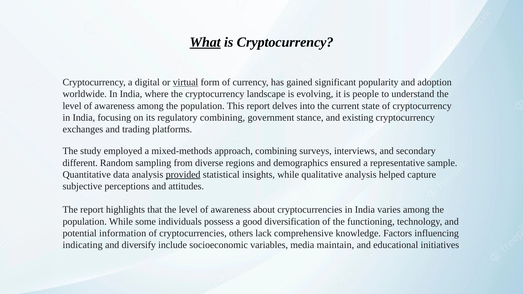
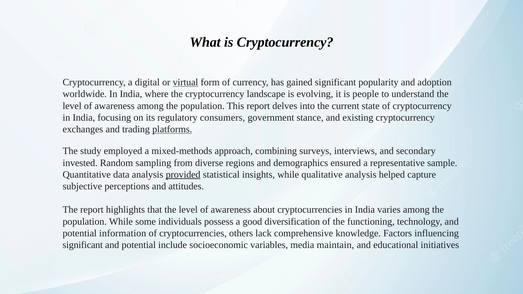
What underline: present -> none
regulatory combining: combining -> consumers
platforms underline: none -> present
different: different -> invested
indicating at (83, 245): indicating -> significant
diversify at (139, 245): diversify -> potential
